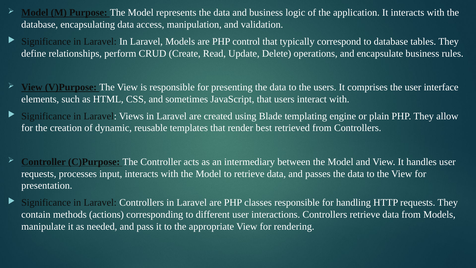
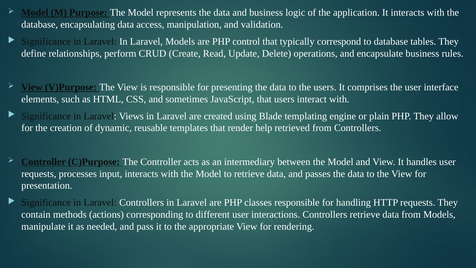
best: best -> help
